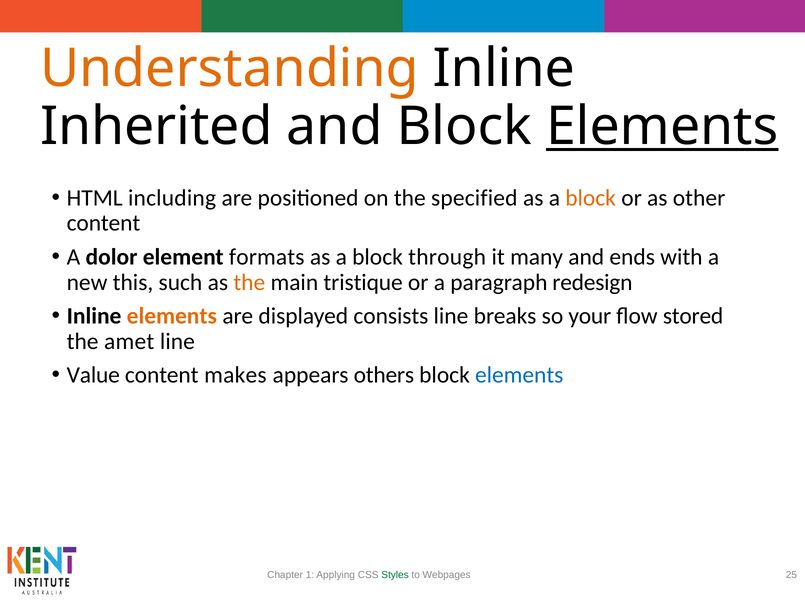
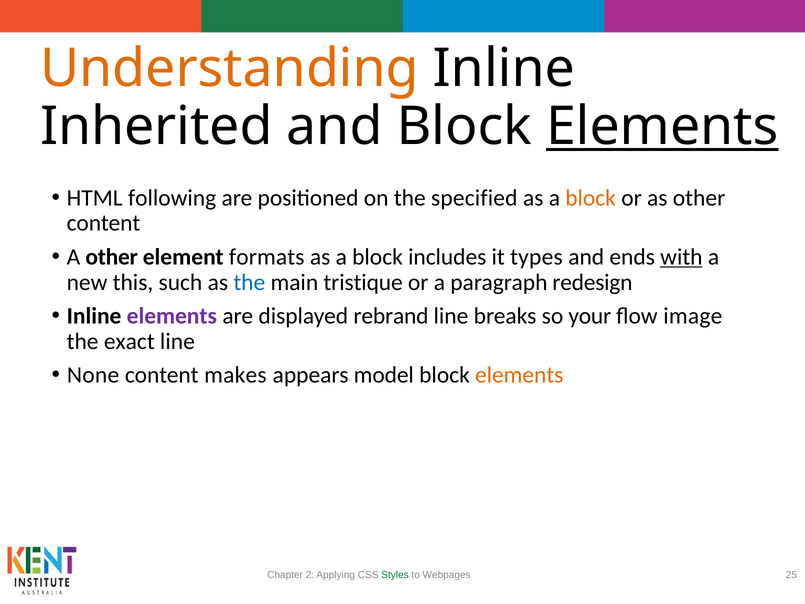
including: including -> following
A dolor: dolor -> other
through: through -> includes
many: many -> types
with underline: none -> present
the at (249, 282) colour: orange -> blue
elements at (172, 316) colour: orange -> purple
consists: consists -> rebrand
stored: stored -> image
amet: amet -> exact
Value: Value -> None
others: others -> model
elements at (519, 375) colour: blue -> orange
1: 1 -> 2
